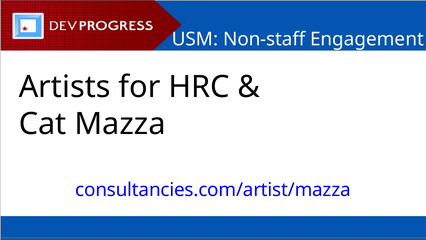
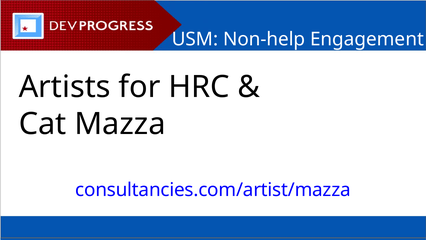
Non-staff: Non-staff -> Non-help
